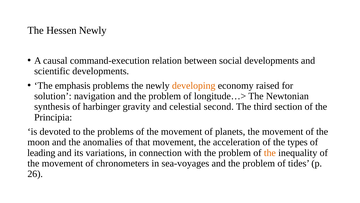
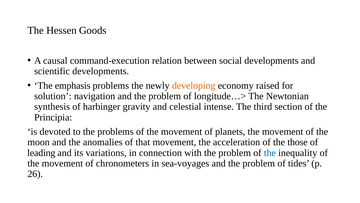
Hessen Newly: Newly -> Goods
second: second -> intense
types: types -> those
the at (270, 152) colour: orange -> blue
